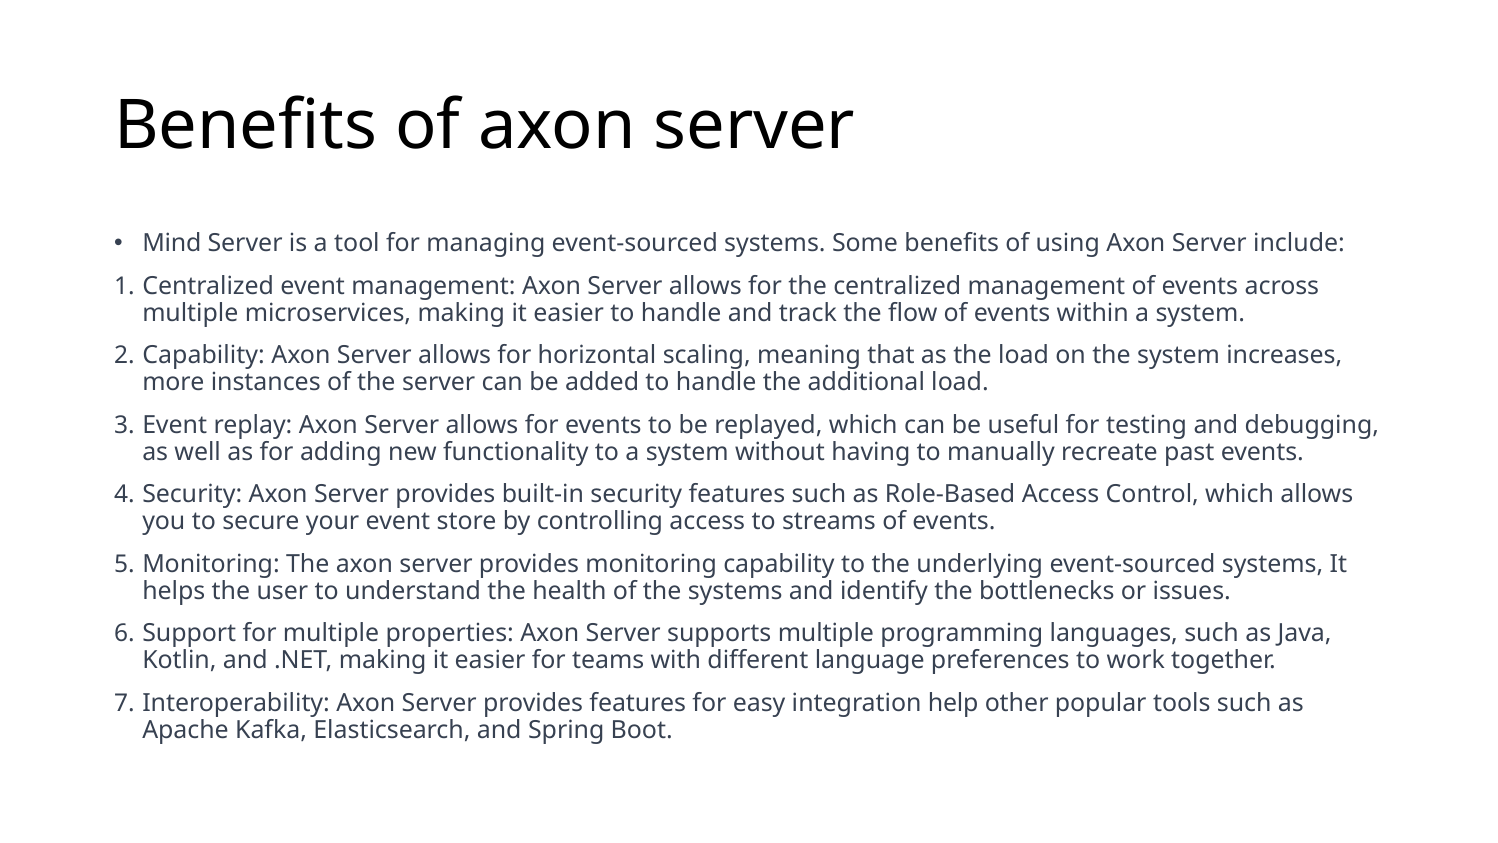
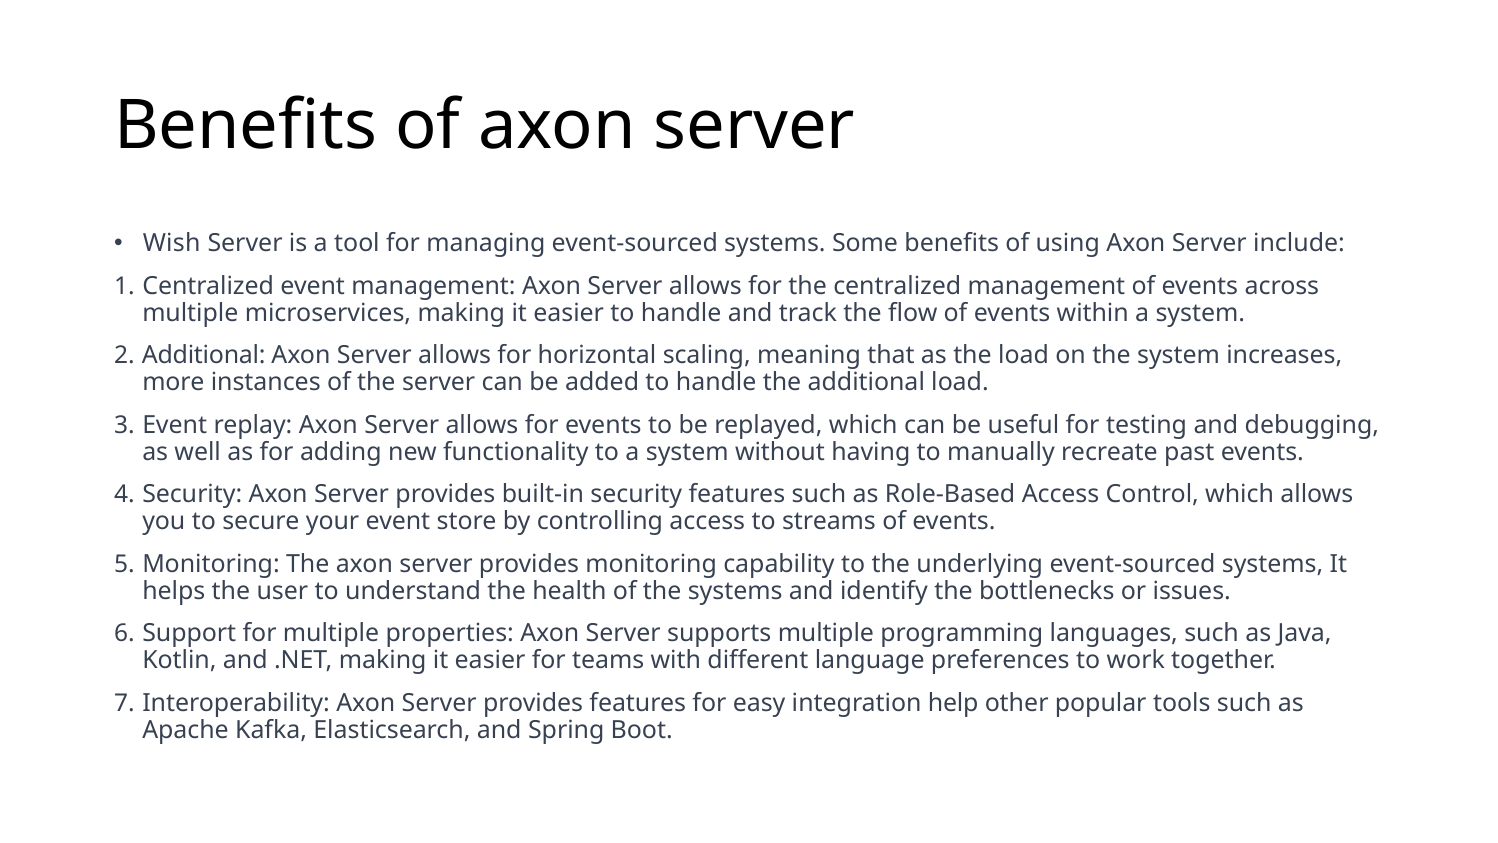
Mind: Mind -> Wish
Capability at (204, 355): Capability -> Additional
